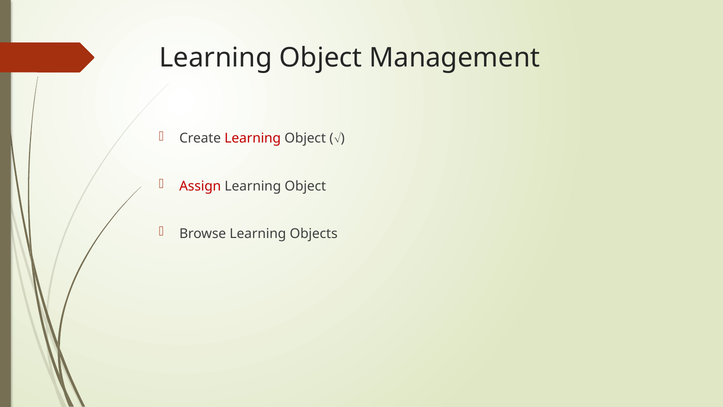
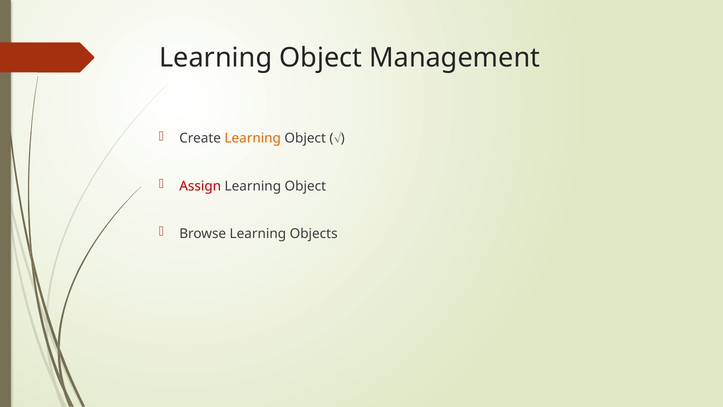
Learning at (253, 138) colour: red -> orange
